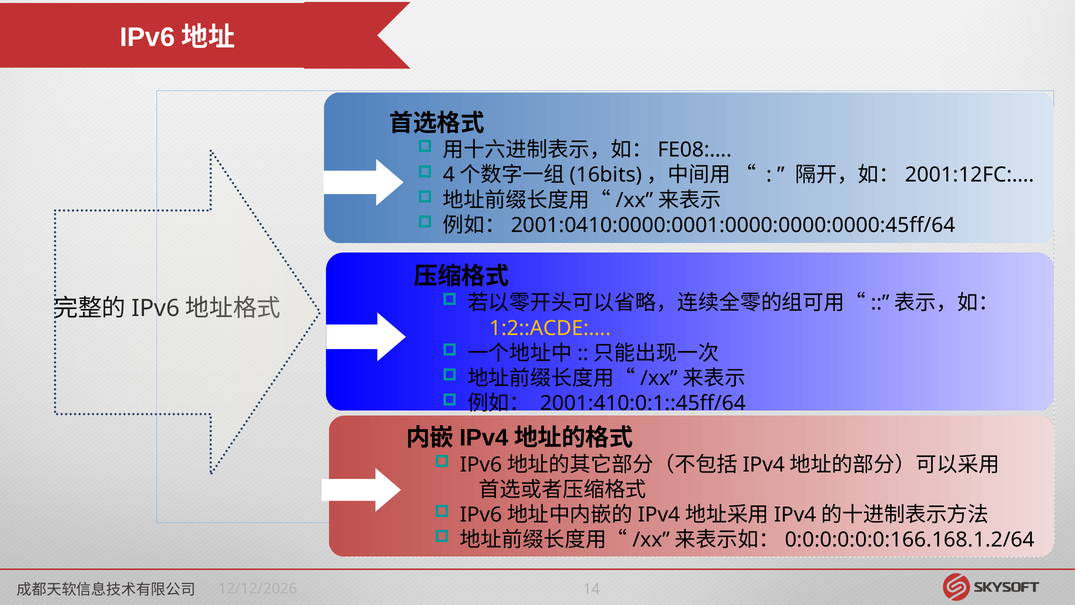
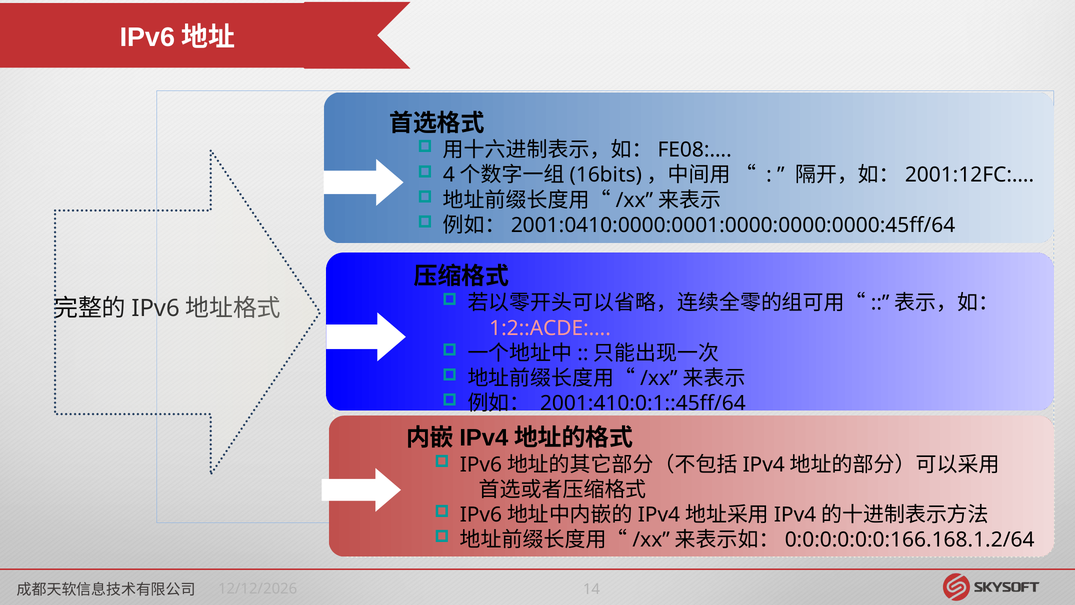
1:2::ACDE:… colour: yellow -> pink
